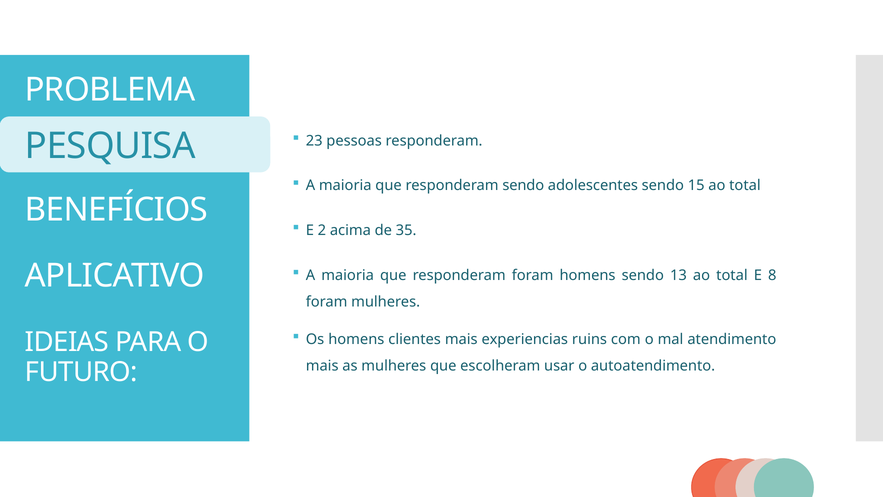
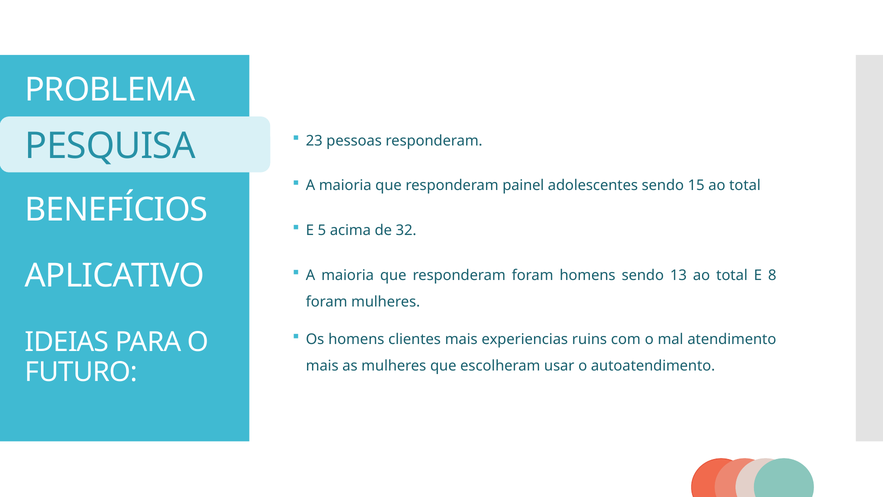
responderam sendo: sendo -> painel
2: 2 -> 5
35: 35 -> 32
